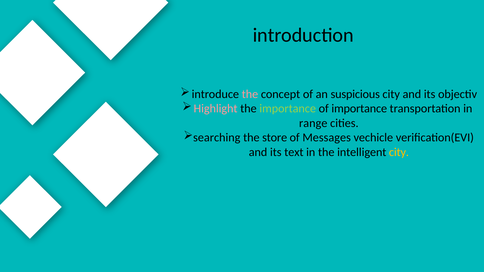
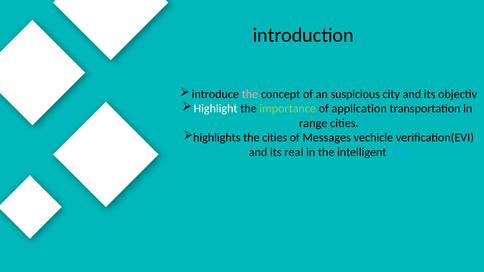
Highlight colour: pink -> white
of importance: importance -> application
searching: searching -> highlights
the store: store -> cities
text: text -> real
city at (399, 152) colour: yellow -> light blue
